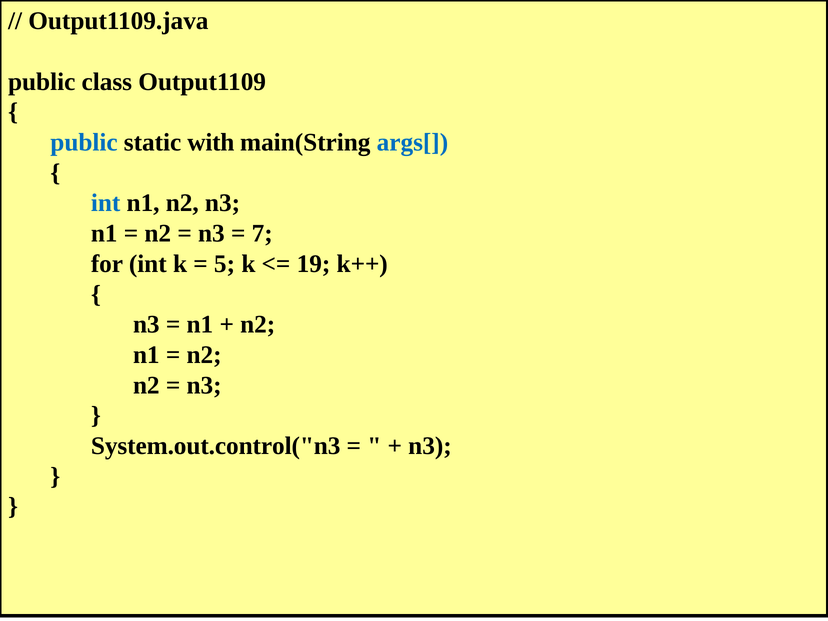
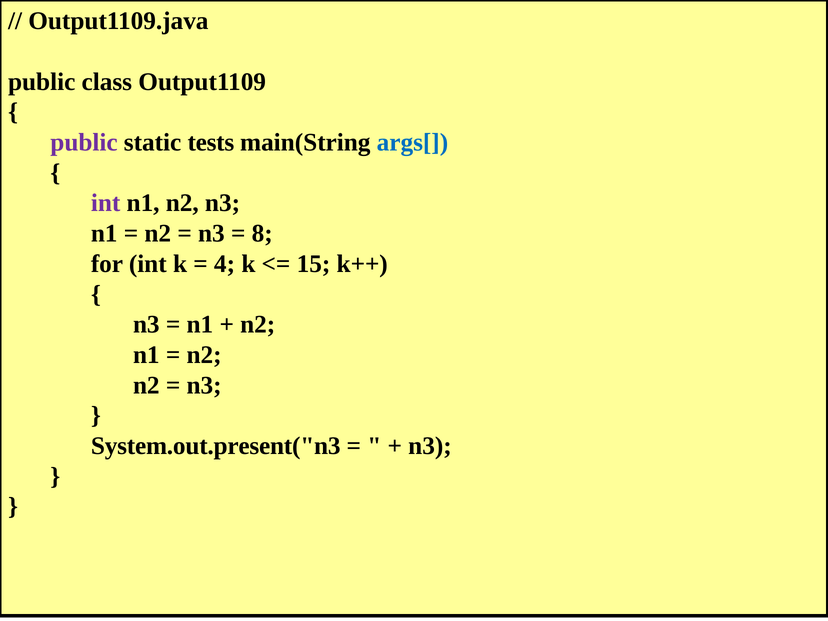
public at (84, 142) colour: blue -> purple
with: with -> tests
int at (106, 203) colour: blue -> purple
7: 7 -> 8
5: 5 -> 4
19: 19 -> 15
System.out.control("n3: System.out.control("n3 -> System.out.present("n3
